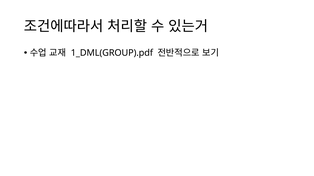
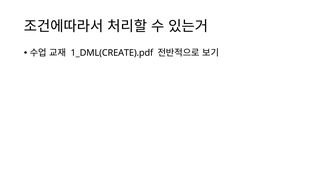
1_DML(GROUP).pdf: 1_DML(GROUP).pdf -> 1_DML(CREATE).pdf
